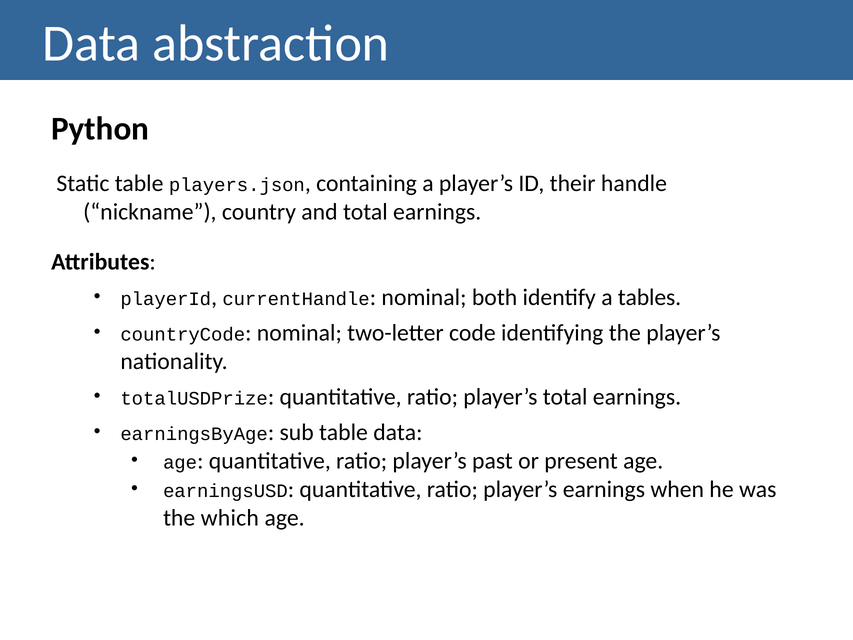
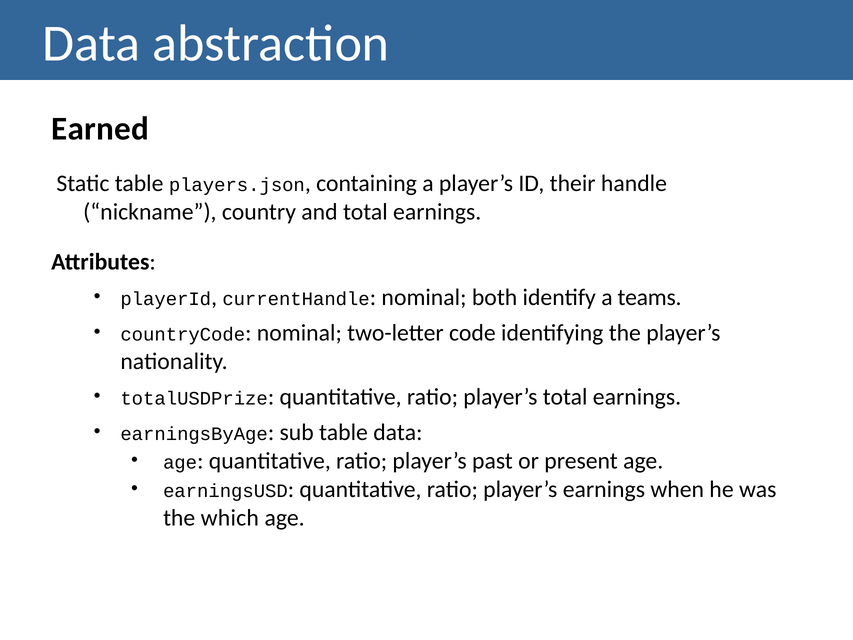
Python: Python -> Earned
tables: tables -> teams
